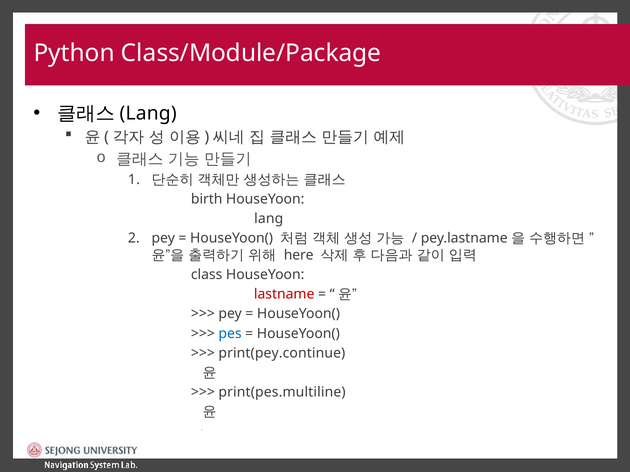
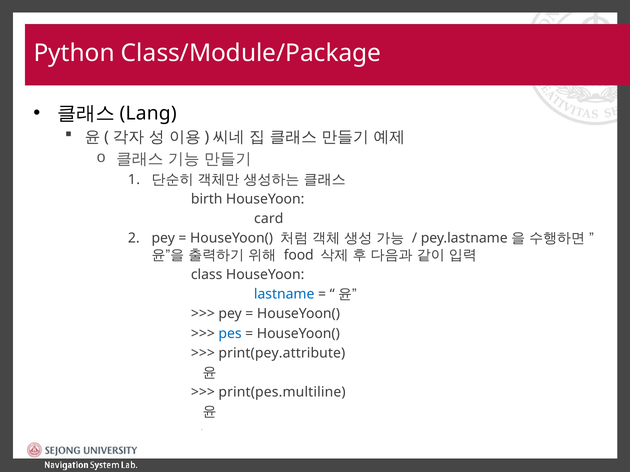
lang at (269, 219): lang -> card
here: here -> food
lastname colour: red -> blue
print(pey.continue: print(pey.continue -> print(pey.attribute
